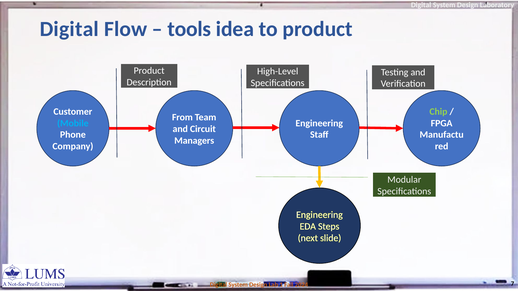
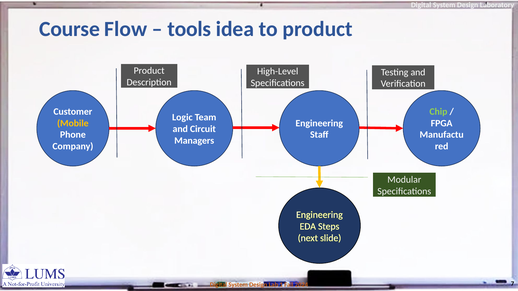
Digital at (69, 29): Digital -> Course
From: From -> Logic
Mobile colour: light blue -> yellow
